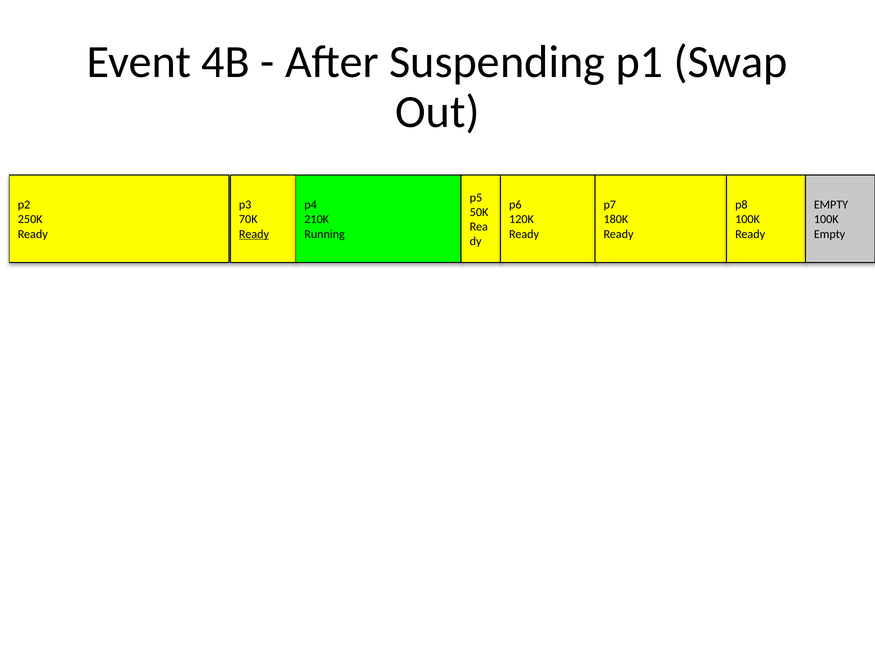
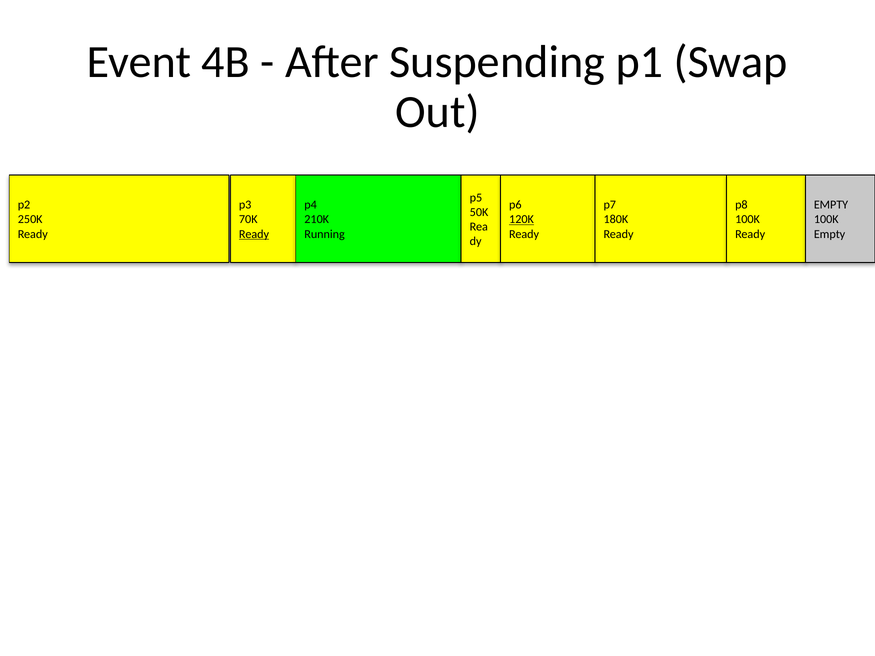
120K underline: none -> present
